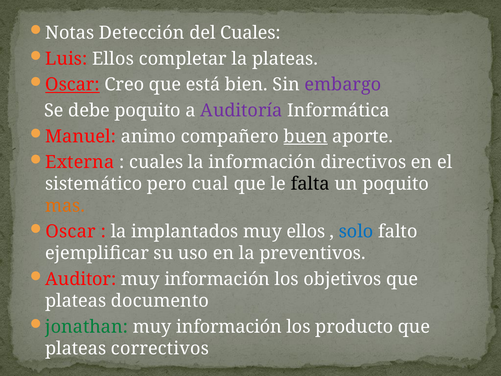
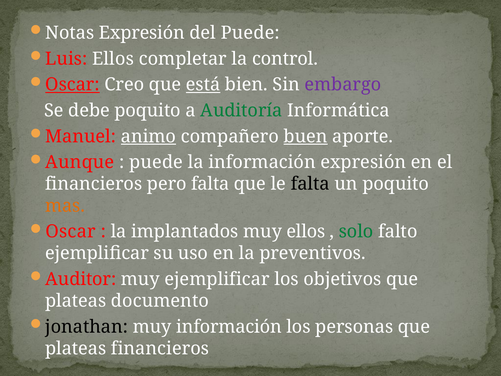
Notas Detección: Detección -> Expresión
del Cuales: Cuales -> Puede
la plateas: plateas -> control
está underline: none -> present
Auditoría colour: purple -> green
animo underline: none -> present
Externa: Externa -> Aunque
cuales at (156, 162): cuales -> puede
información directivos: directivos -> expresión
sistemático at (94, 184): sistemático -> financieros
pero cual: cual -> falta
solo colour: blue -> green
información at (217, 279): información -> ejemplificar
jonathan colour: green -> black
producto: producto -> personas
plateas correctivos: correctivos -> financieros
